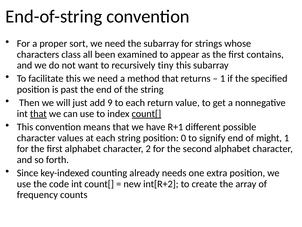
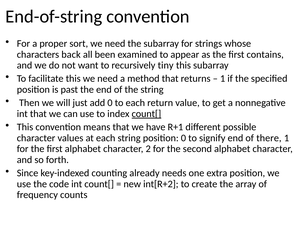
class: class -> back
add 9: 9 -> 0
that at (38, 113) underline: present -> none
might: might -> there
